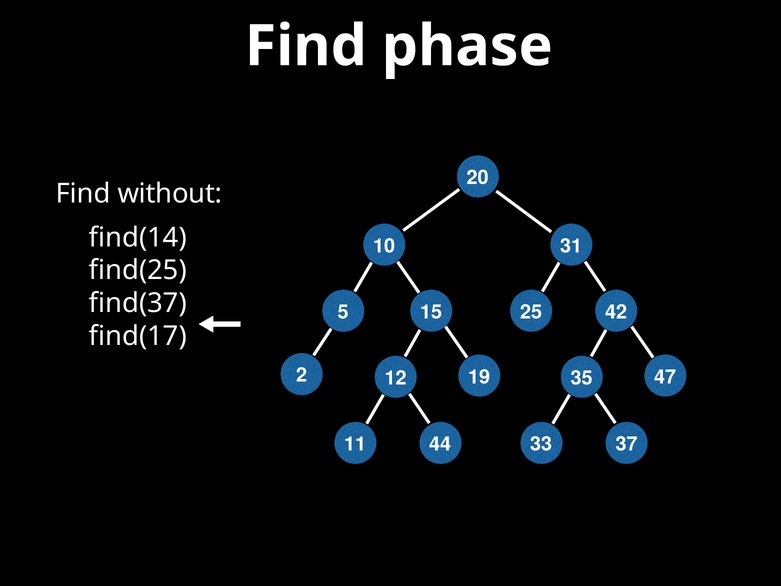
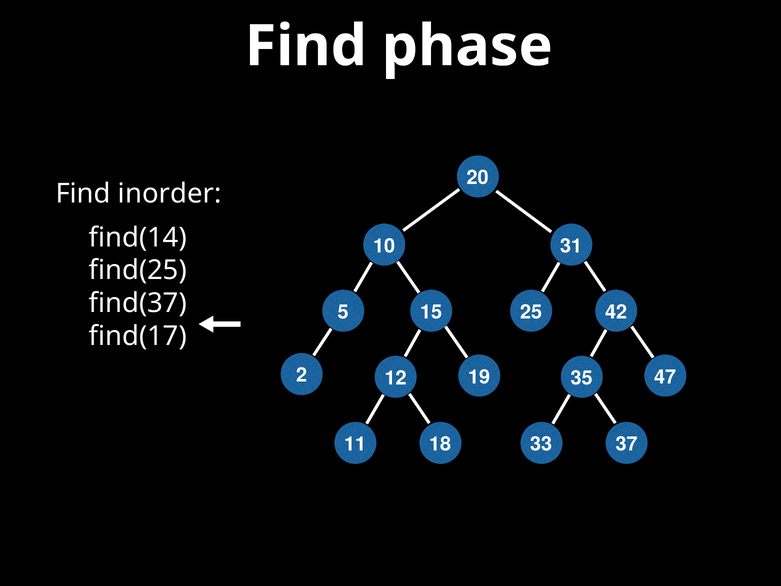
without: without -> inorder
44: 44 -> 18
